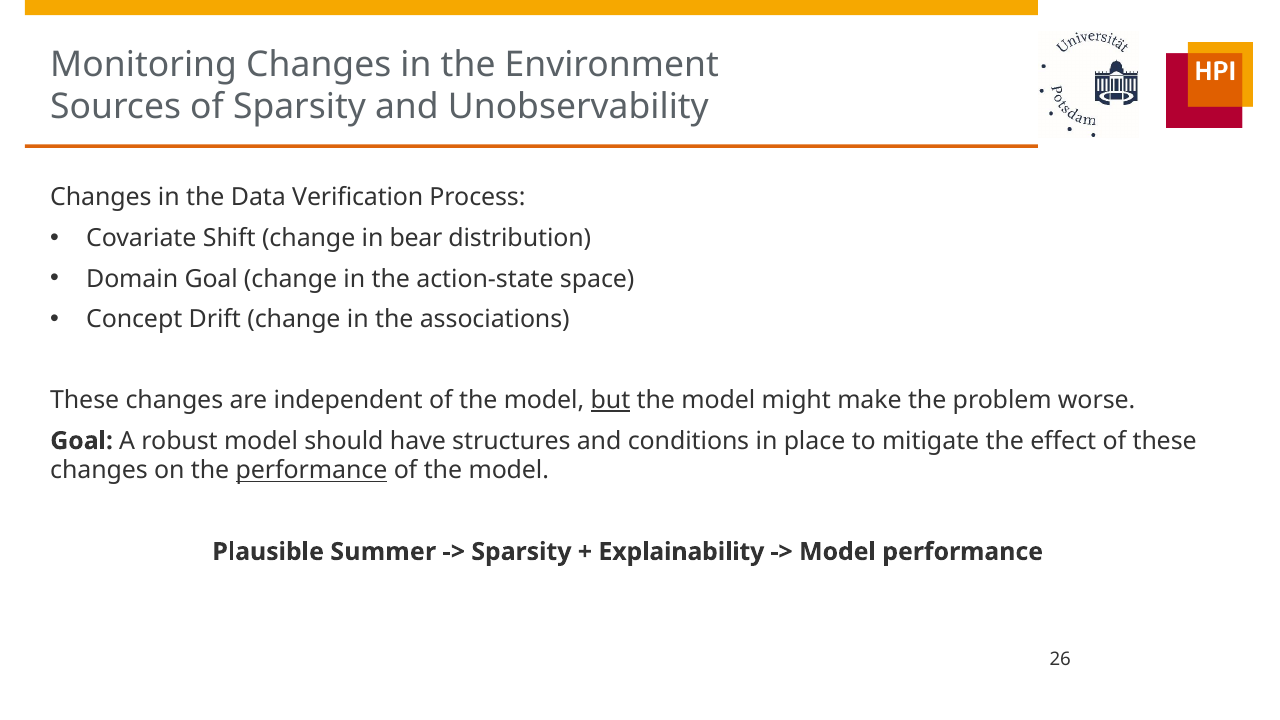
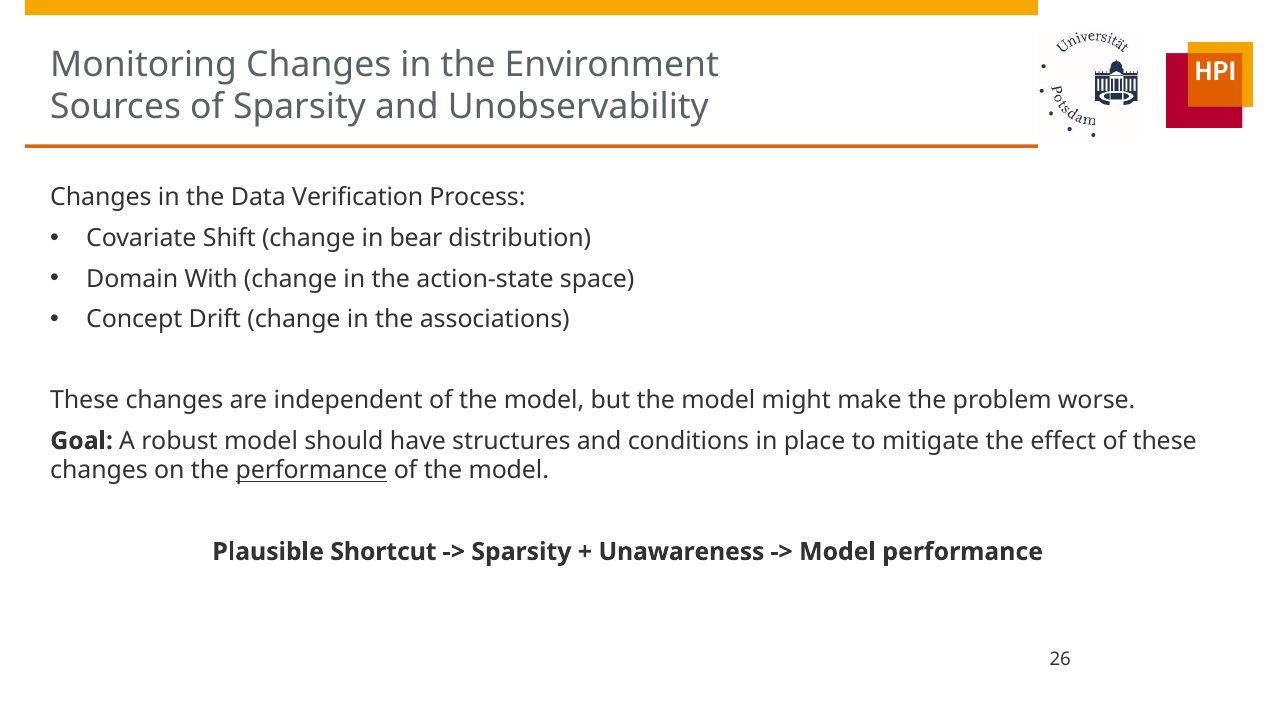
Domain Goal: Goal -> With
but underline: present -> none
Summer: Summer -> Shortcut
Explainability: Explainability -> Unawareness
